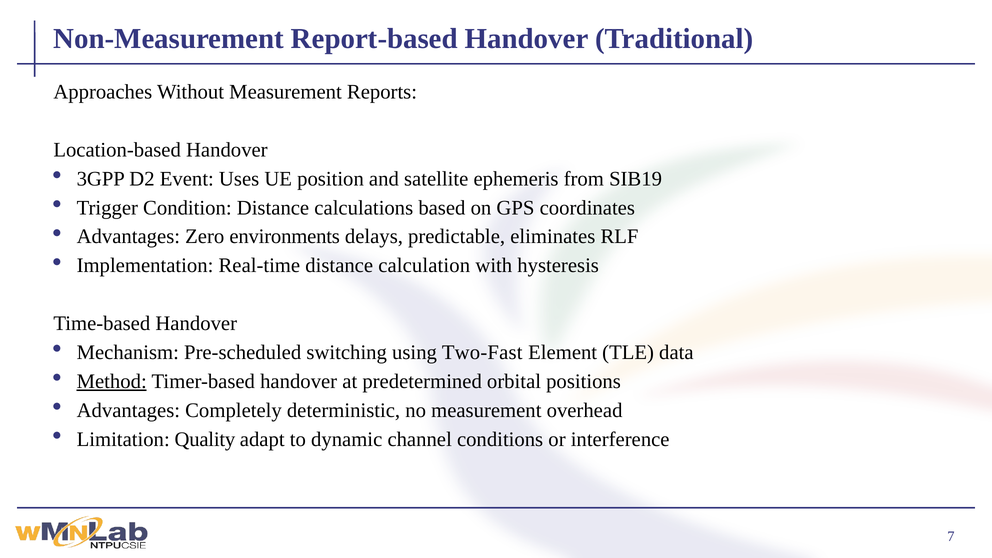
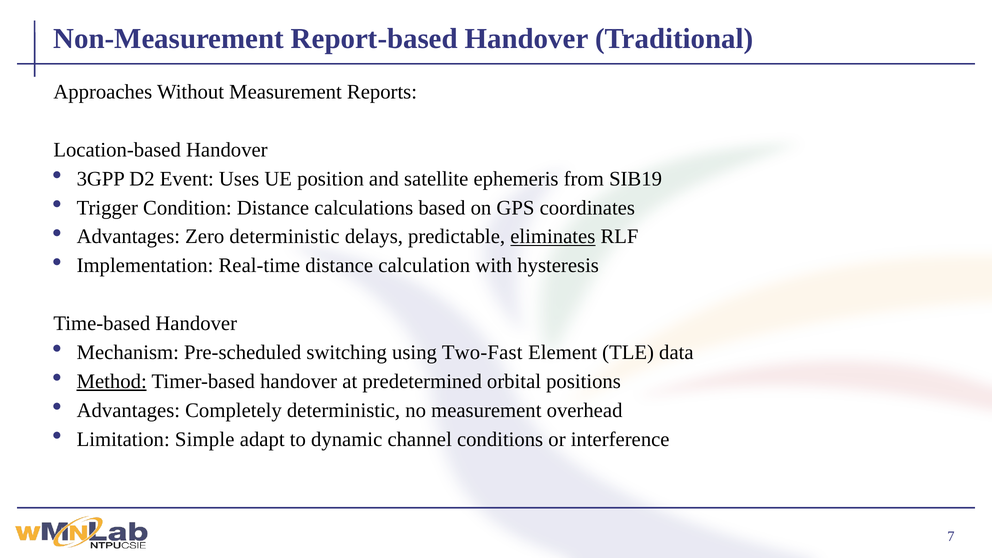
Zero environments: environments -> deterministic
eliminates underline: none -> present
Quality: Quality -> Simple
